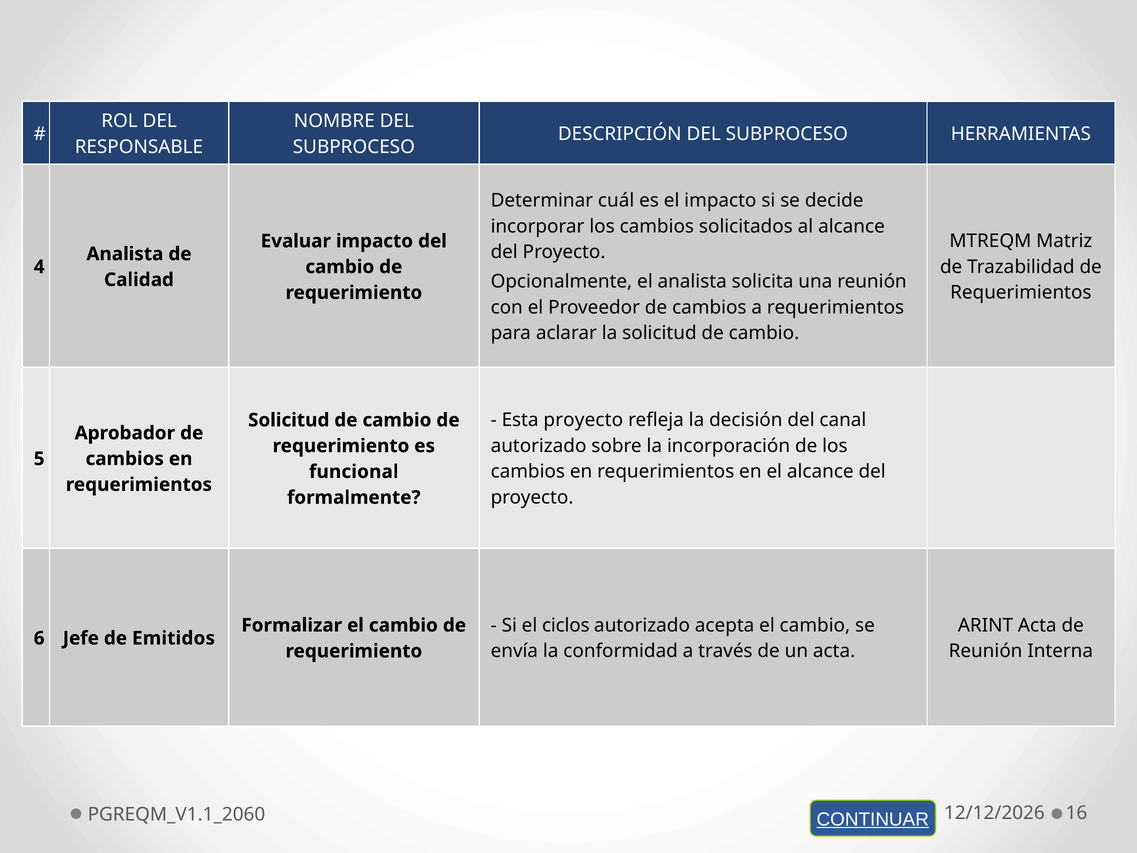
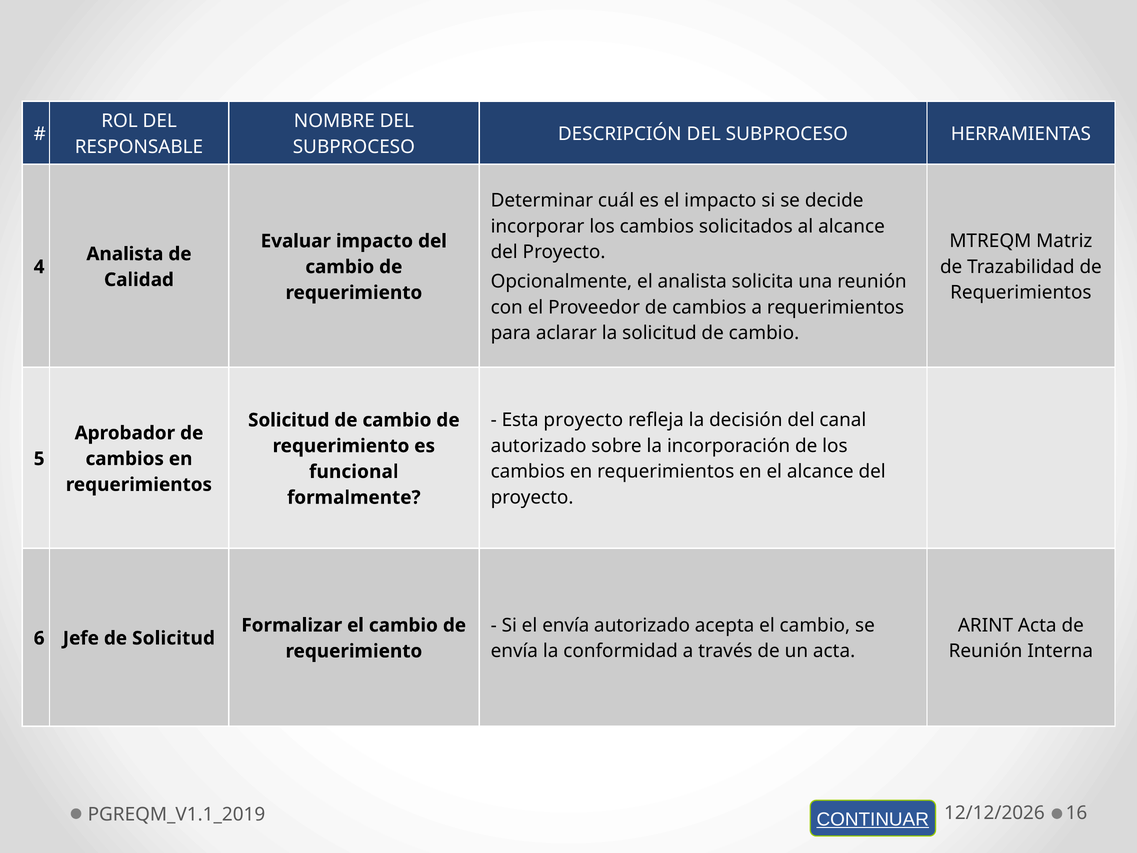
el ciclos: ciclos -> envía
de Emitidos: Emitidos -> Solicitud
PGREQM_V1.1_2060: PGREQM_V1.1_2060 -> PGREQM_V1.1_2019
